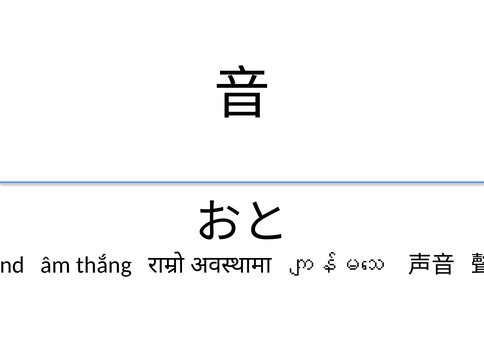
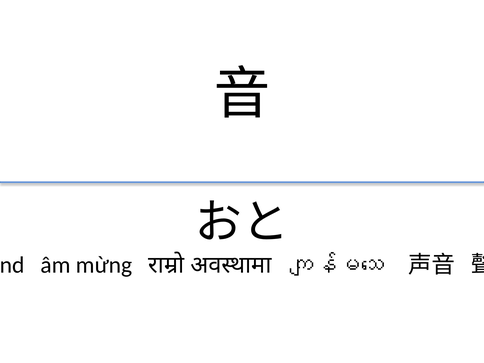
thắng: thắng -> mừng
